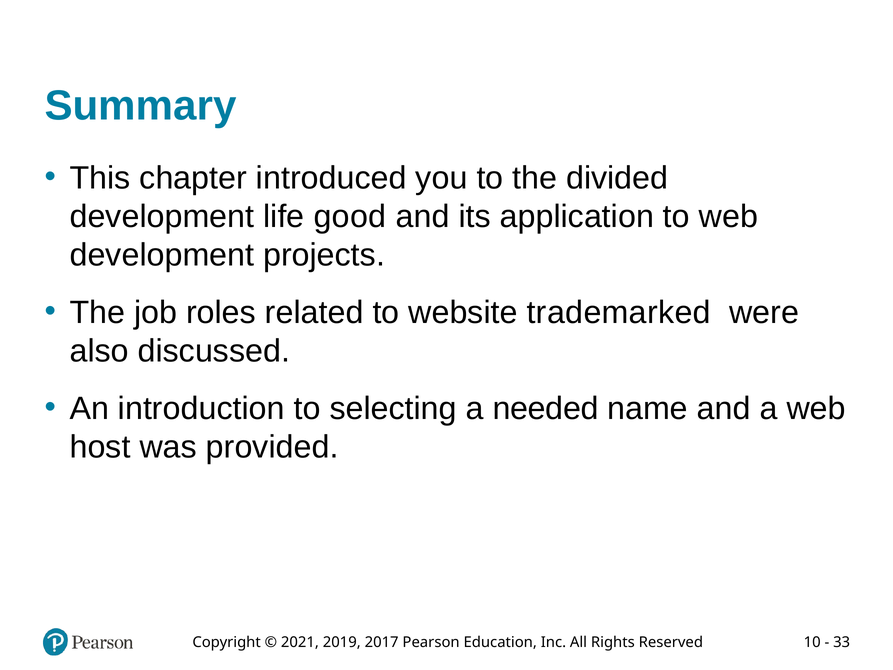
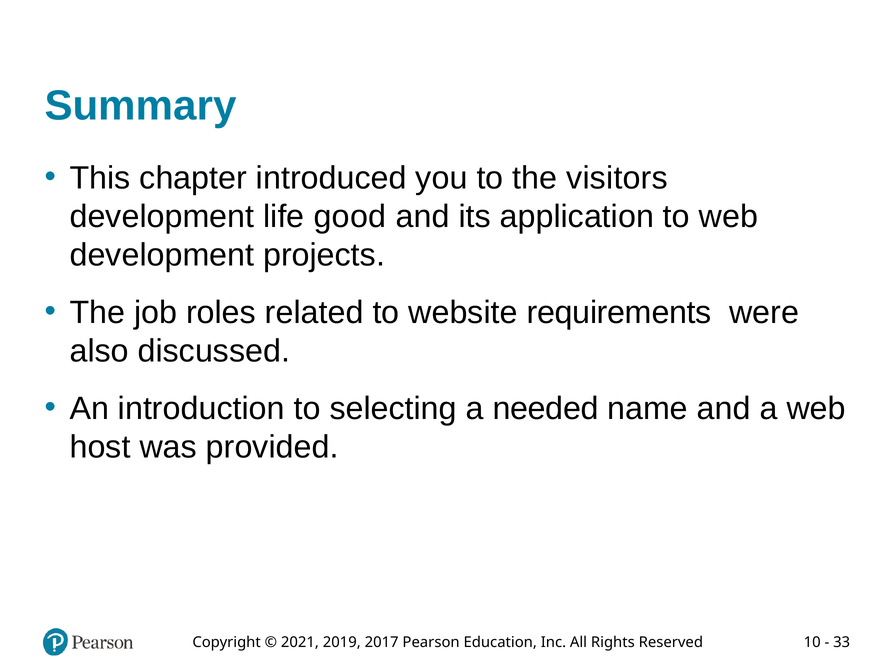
divided: divided -> visitors
trademarked: trademarked -> requirements
